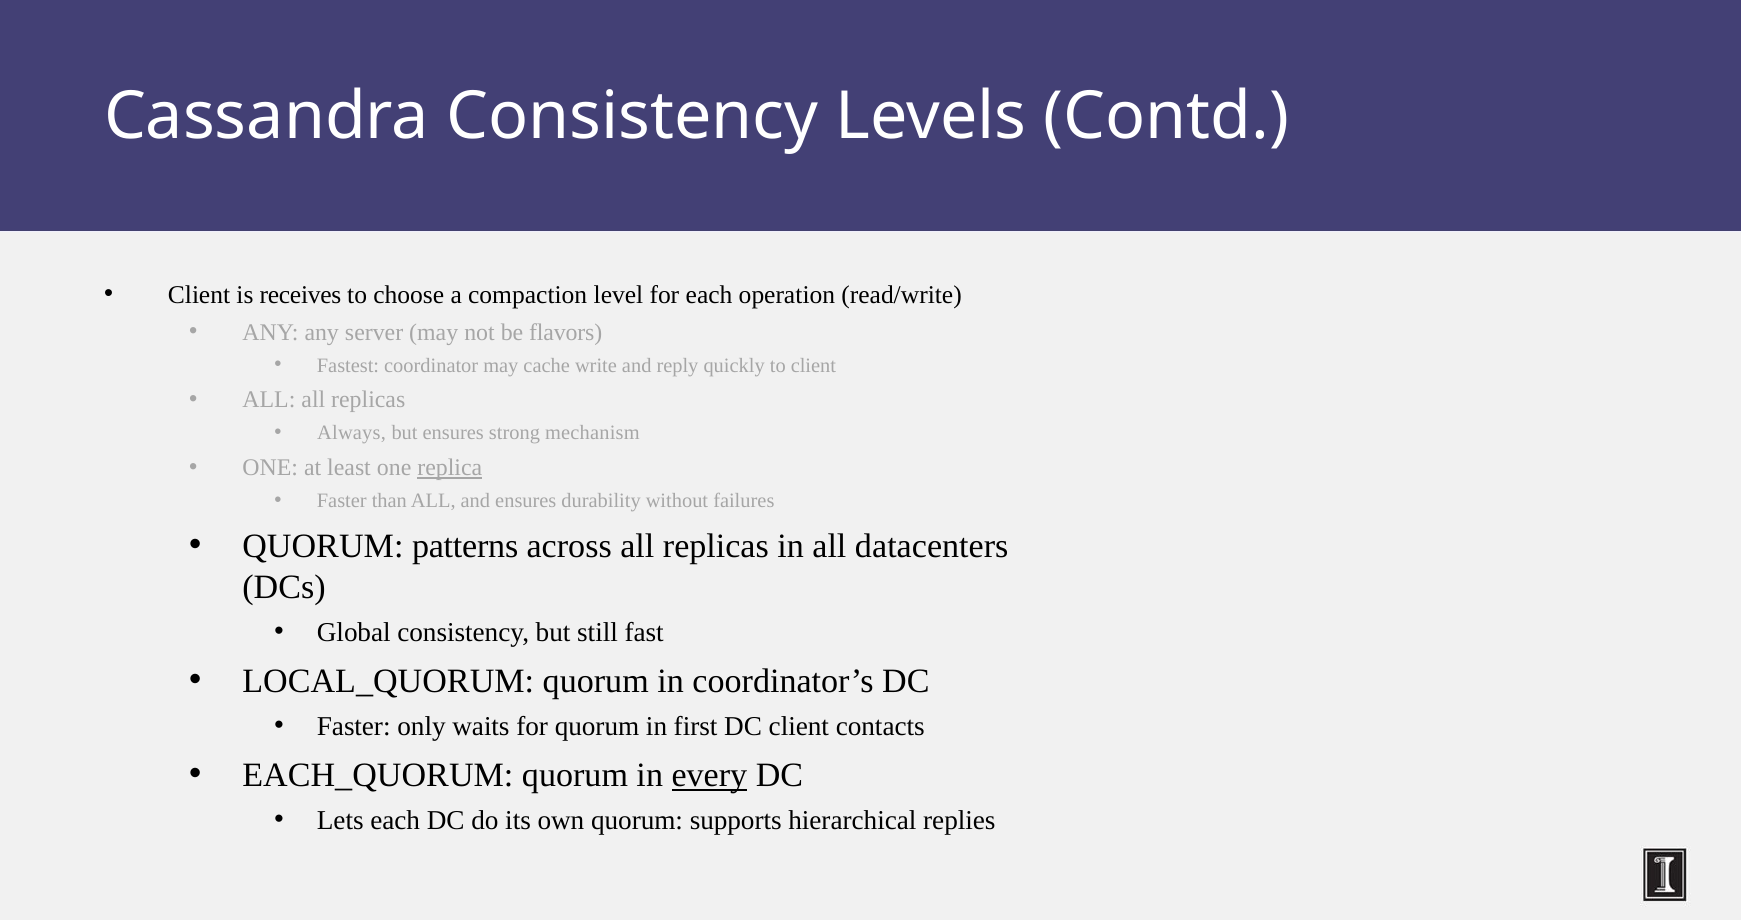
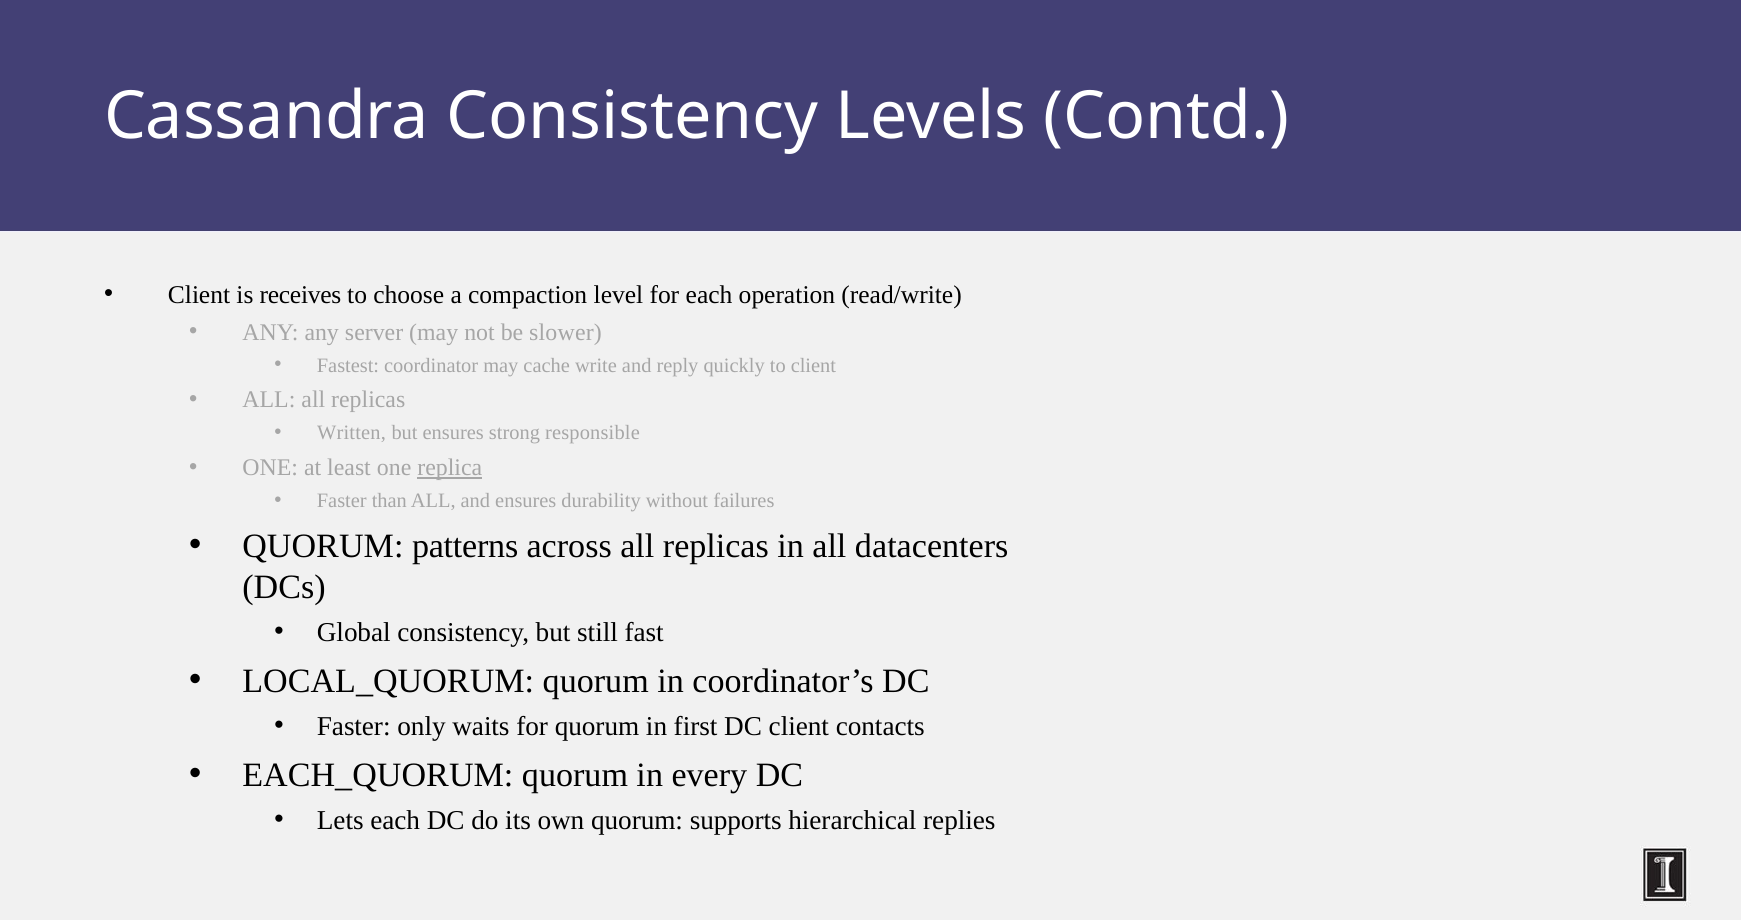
flavors: flavors -> slower
Always: Always -> Written
mechanism: mechanism -> responsible
every underline: present -> none
